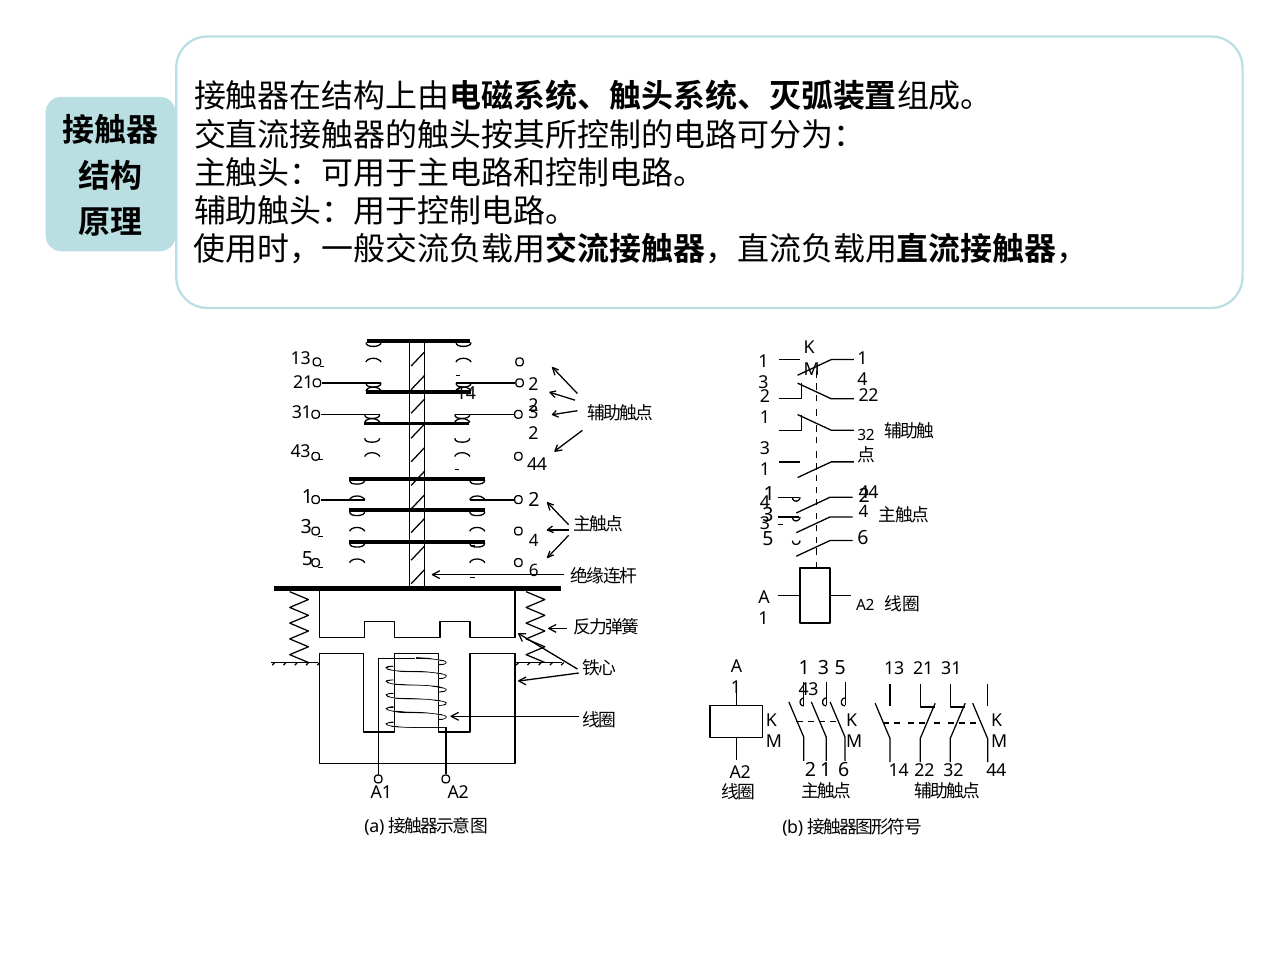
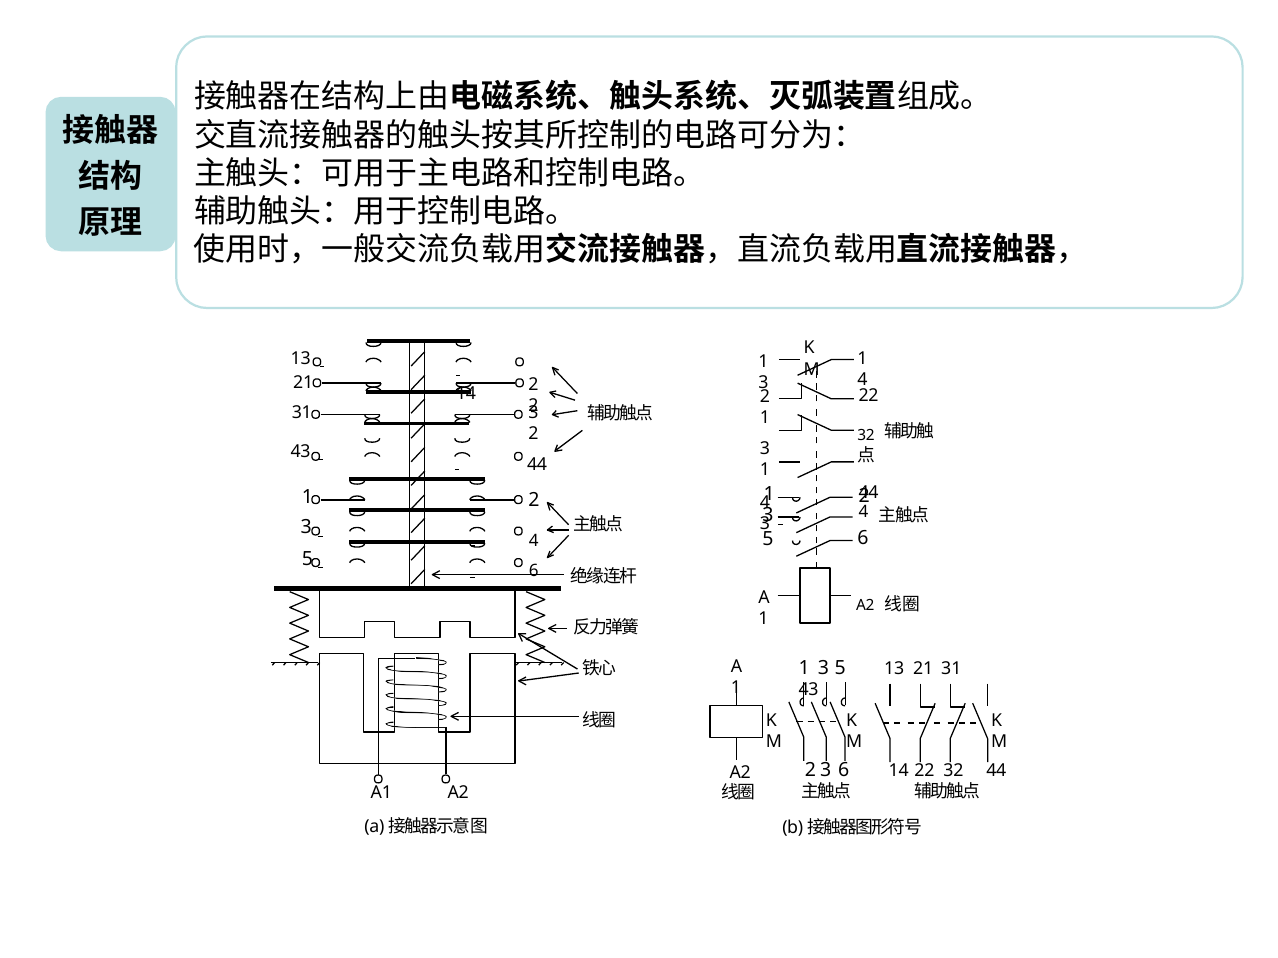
1 at (826, 771): 1 -> 3
